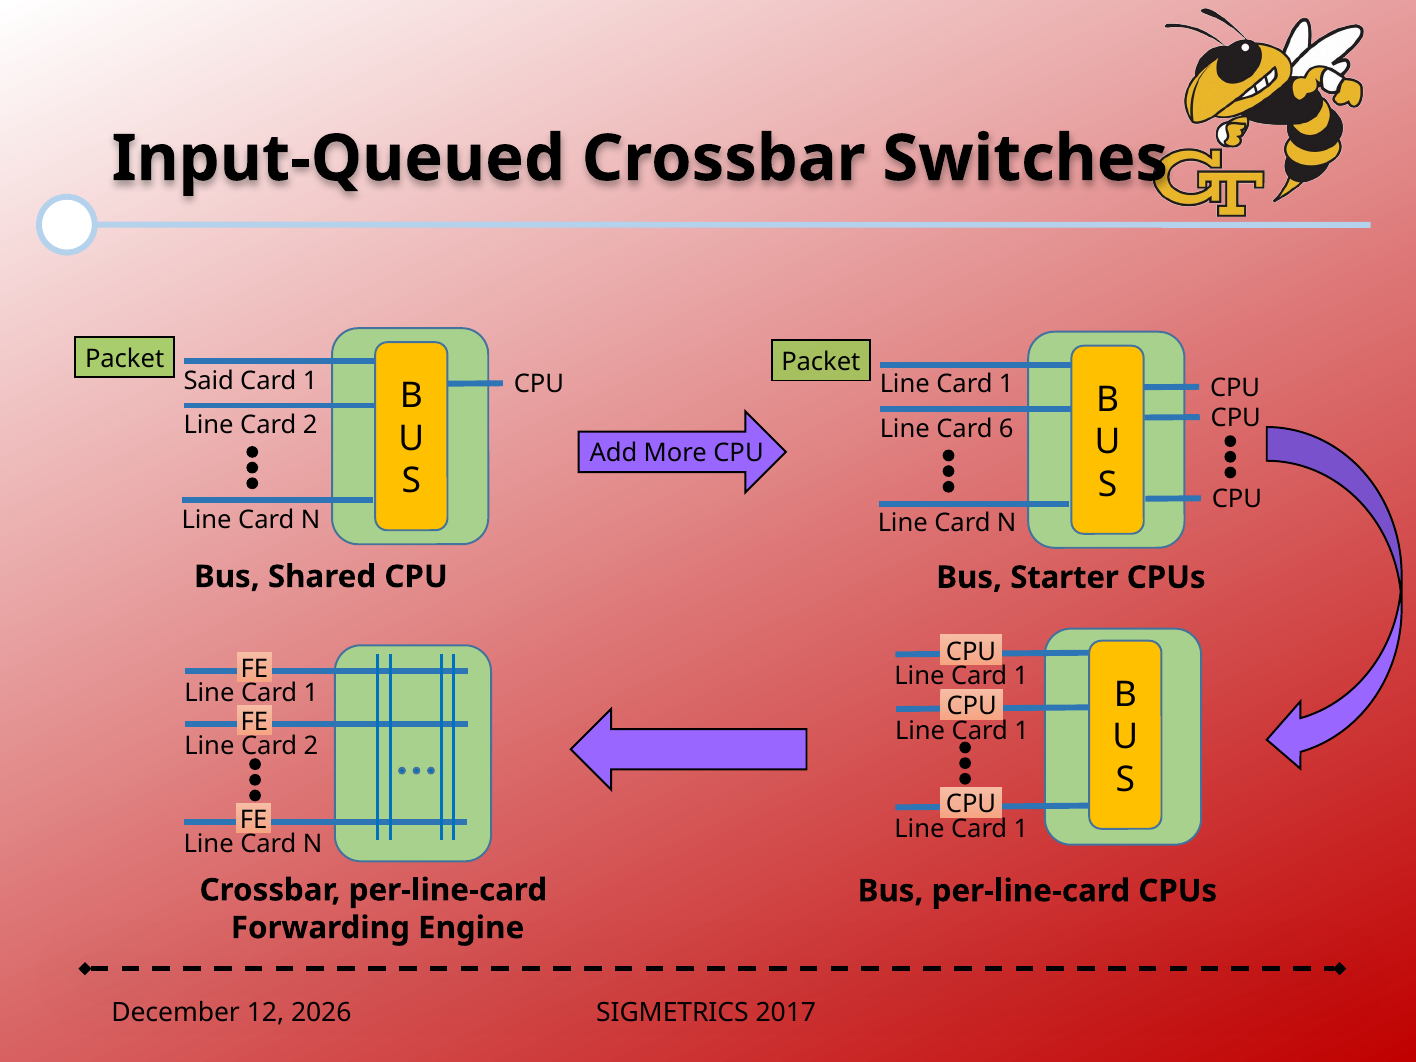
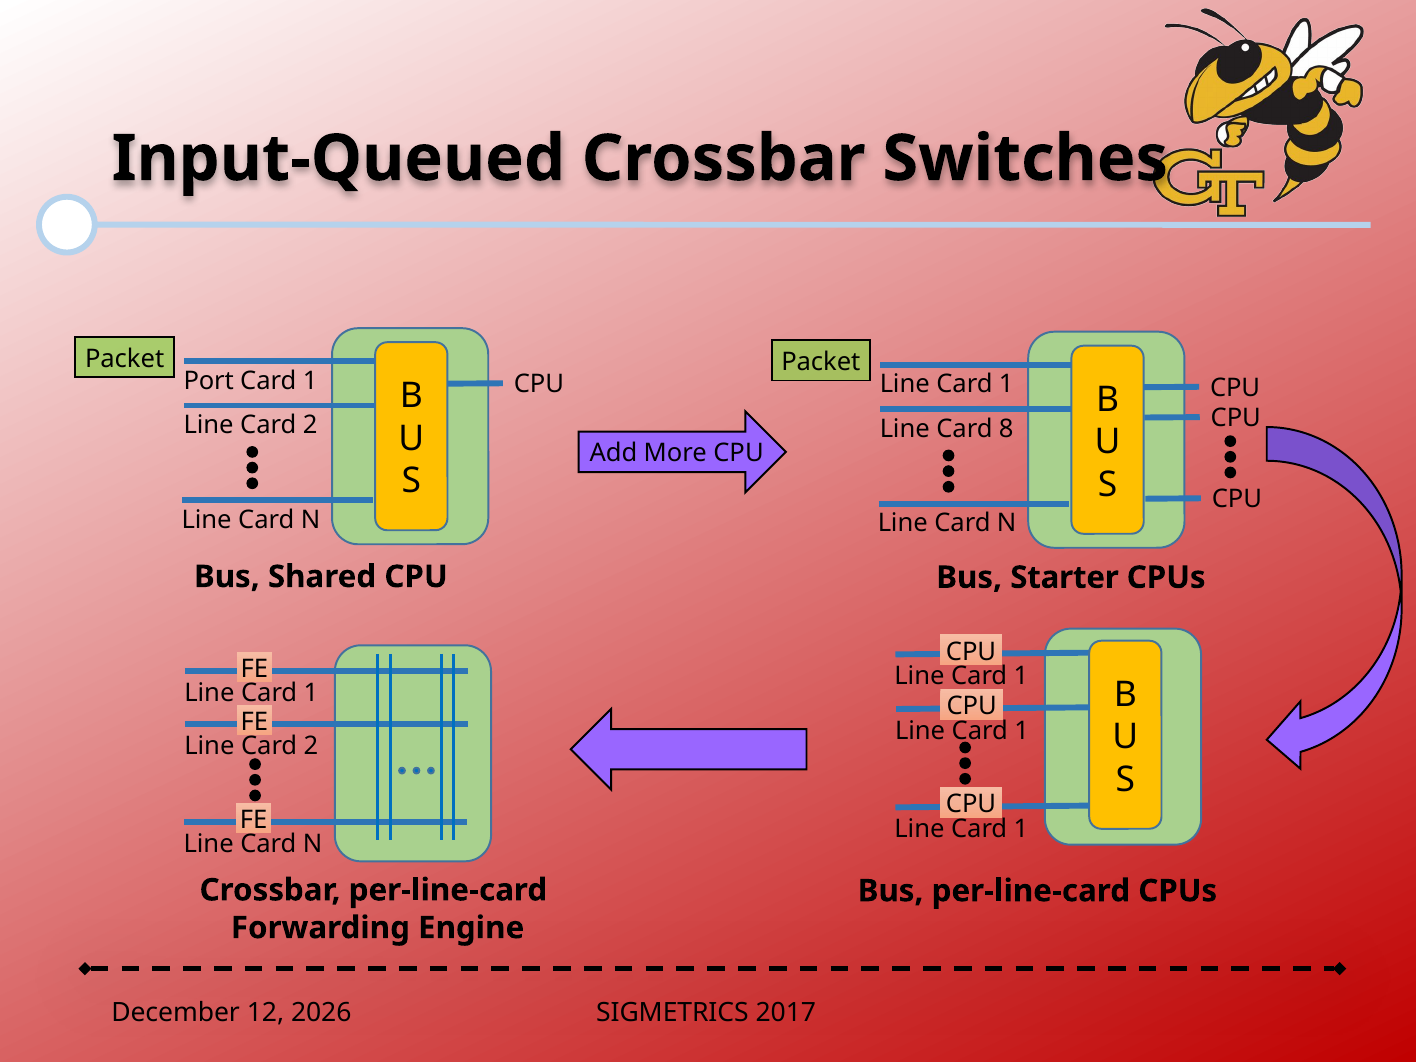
Said: Said -> Port
6: 6 -> 8
